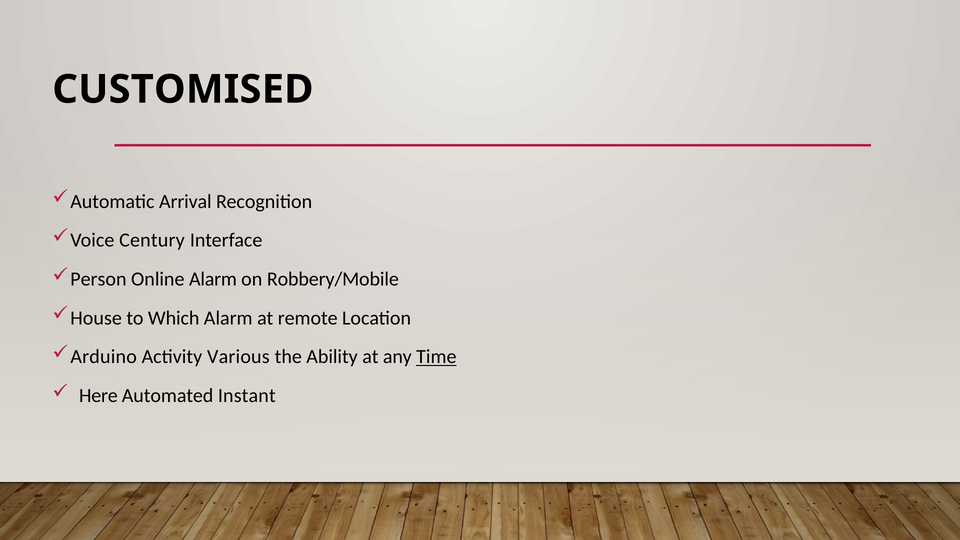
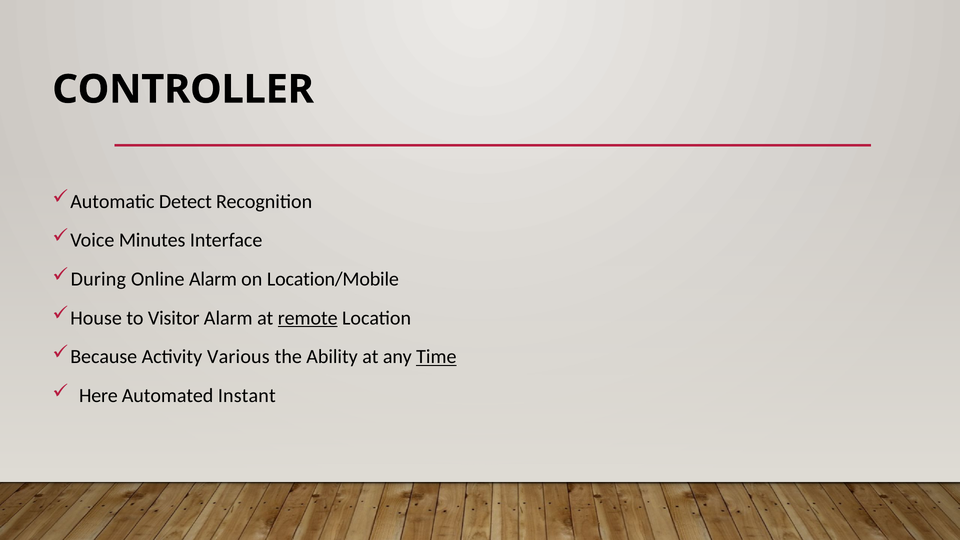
CUSTOMISED: CUSTOMISED -> CONTROLLER
Arrival: Arrival -> Detect
Century: Century -> Minutes
Person: Person -> During
Robbery/Mobile: Robbery/Mobile -> Location/Mobile
Which: Which -> Visitor
remote underline: none -> present
Arduino: Arduino -> Because
